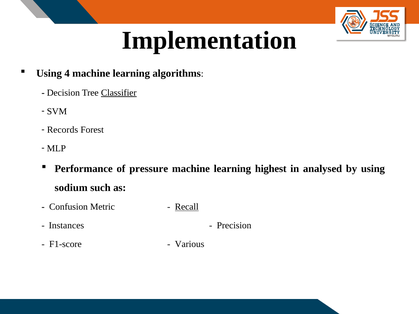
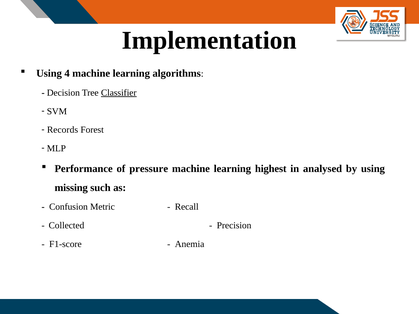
sodium: sodium -> missing
Recall underline: present -> none
Instances: Instances -> Collected
Various: Various -> Anemia
